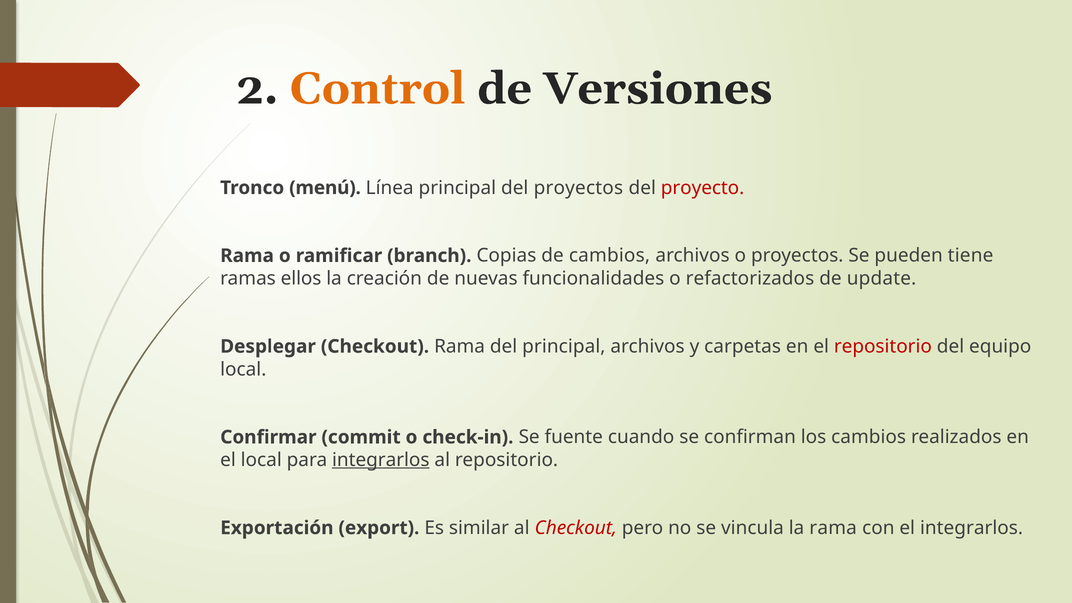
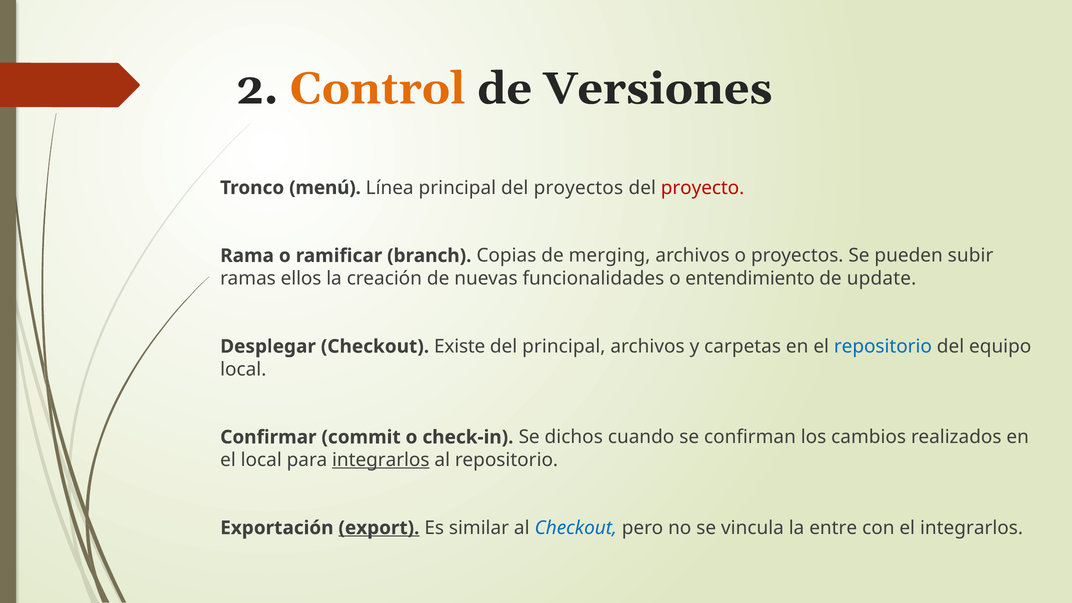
de cambios: cambios -> merging
tiene: tiene -> subir
refactorizados: refactorizados -> entendimiento
Checkout Rama: Rama -> Existe
repositorio at (883, 346) colour: red -> blue
fuente: fuente -> dichos
export underline: none -> present
Checkout at (576, 528) colour: red -> blue
la rama: rama -> entre
